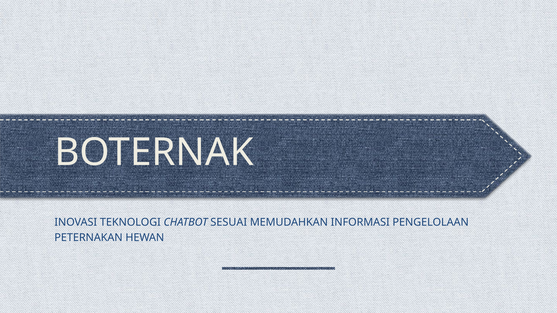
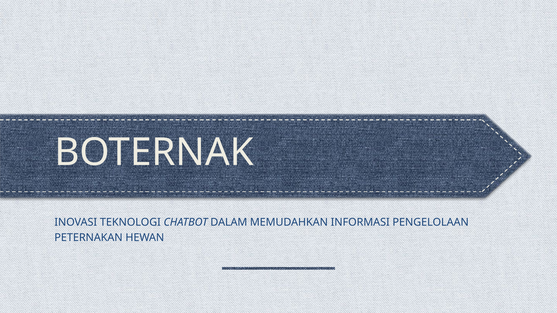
SESUAI: SESUAI -> DALAM
